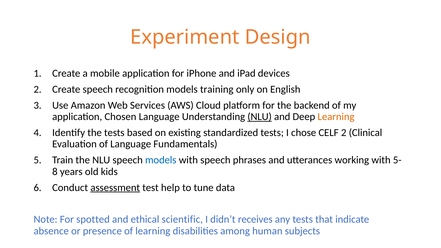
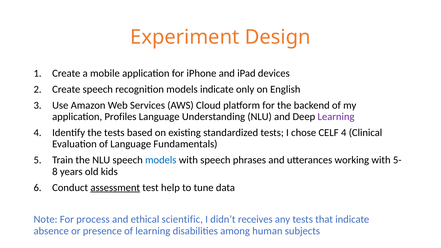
models training: training -> indicate
Chosen: Chosen -> Profiles
NLU at (260, 117) underline: present -> none
Learning at (336, 117) colour: orange -> purple
CELF 2: 2 -> 4
spotted: spotted -> process
